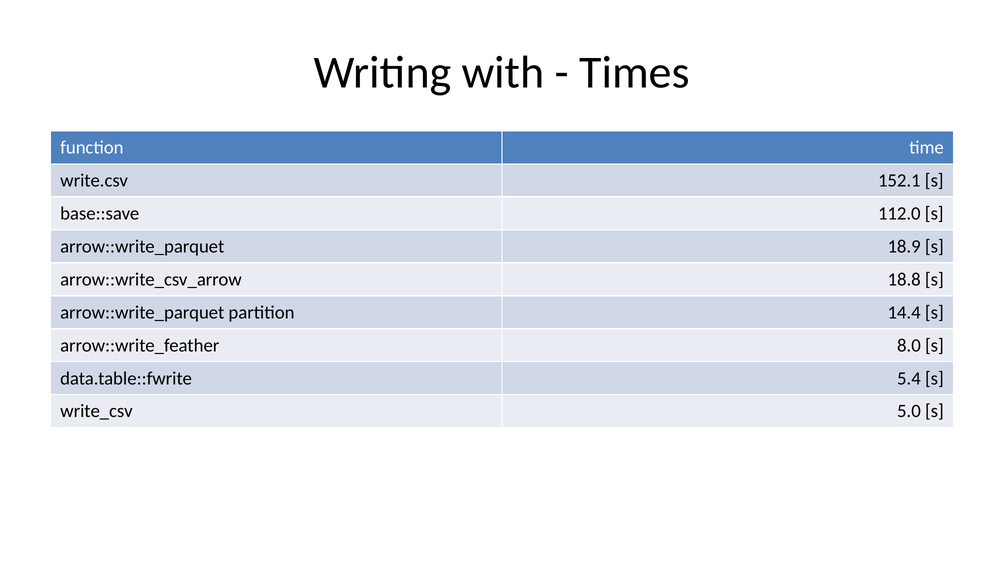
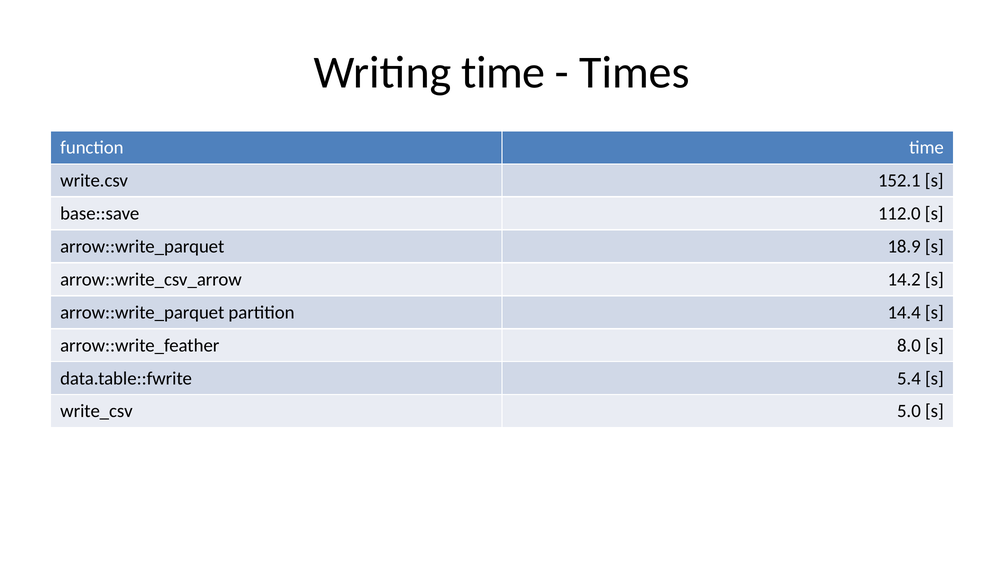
Writing with: with -> time
18.8: 18.8 -> 14.2
